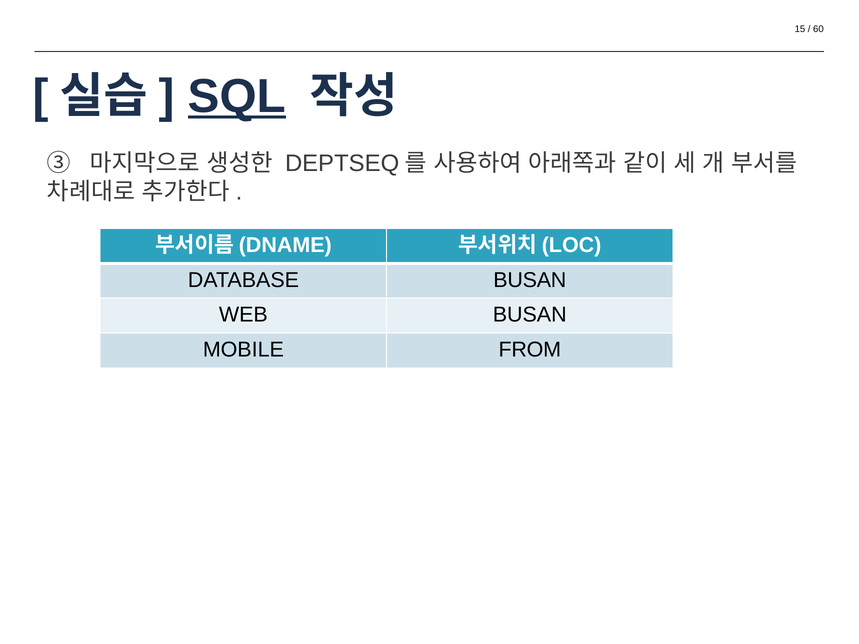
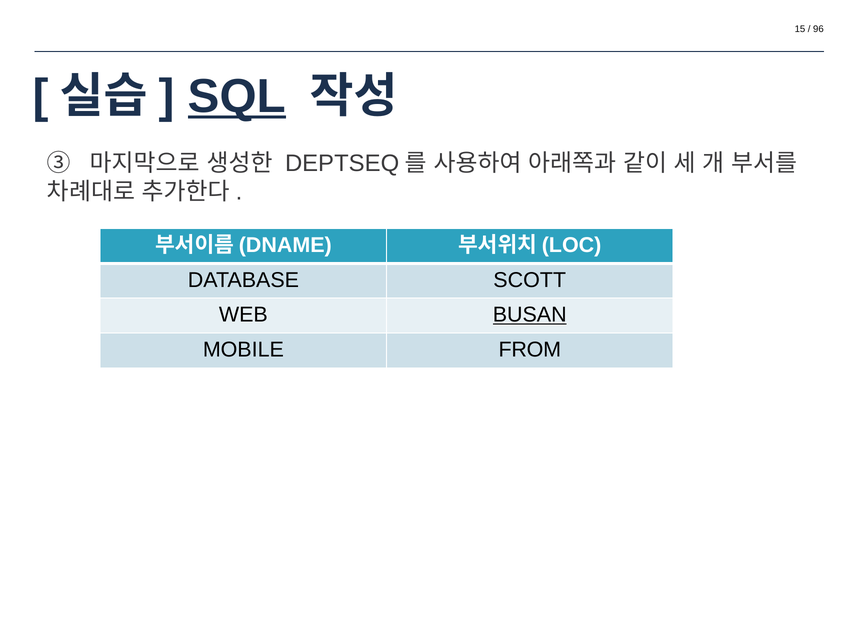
60: 60 -> 96
DATABASE BUSAN: BUSAN -> SCOTT
BUSAN at (530, 315) underline: none -> present
